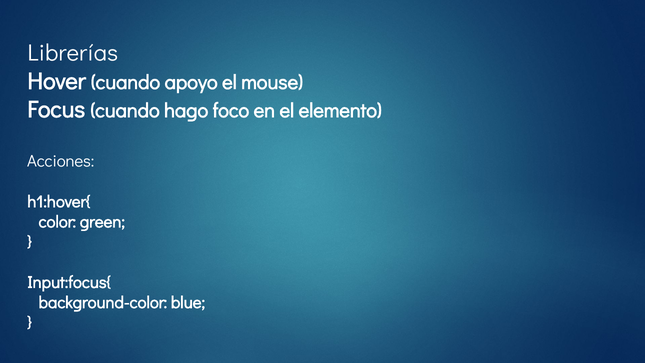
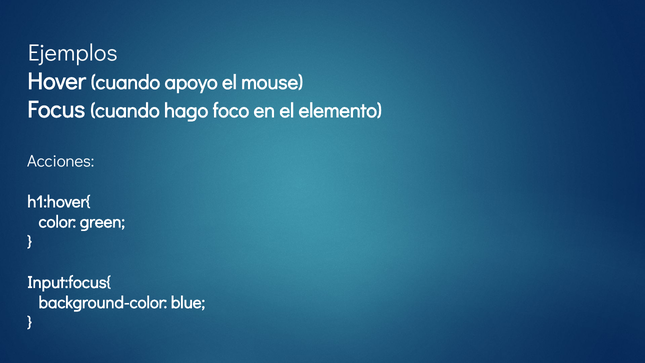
Librerías: Librerías -> Ejemplos
